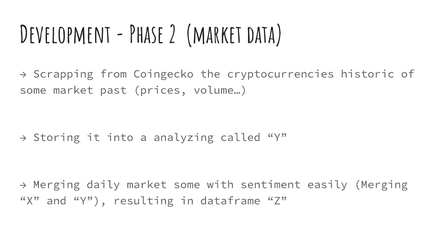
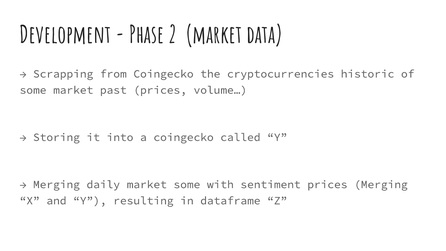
a analyzing: analyzing -> coingecko
sentiment easily: easily -> prices
